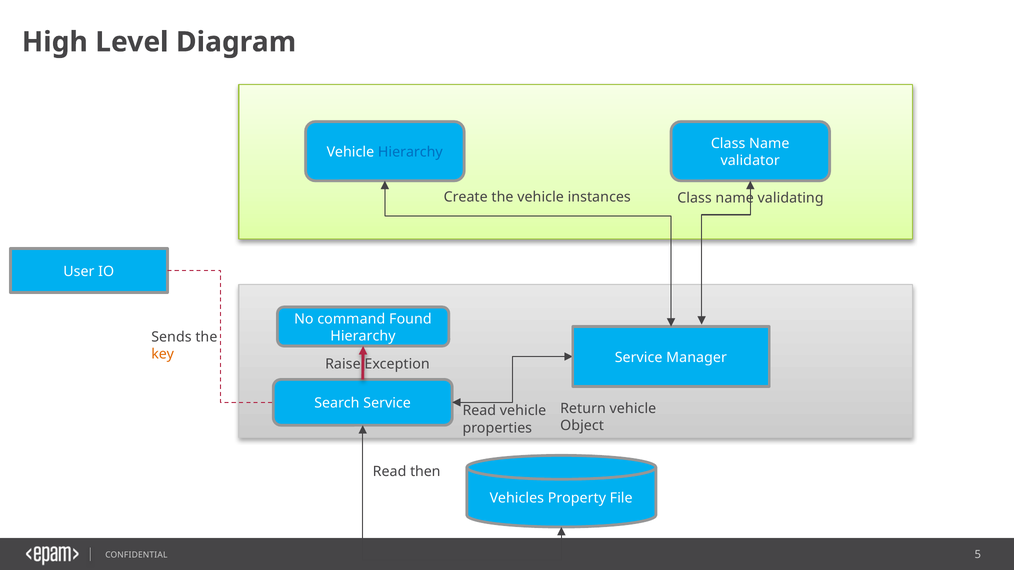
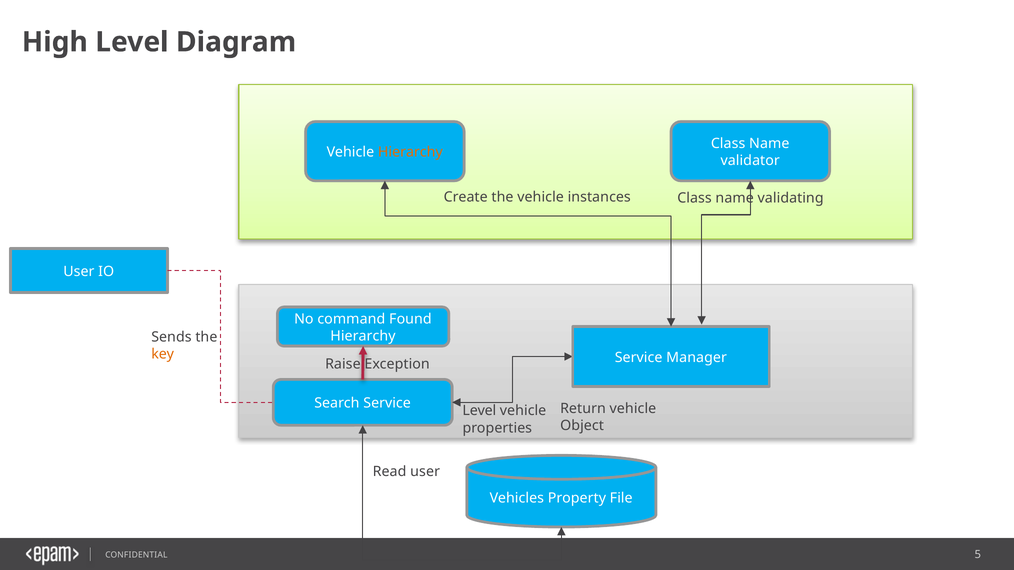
Hierarchy at (410, 152) colour: blue -> orange
Read at (479, 411): Read -> Level
Read then: then -> user
